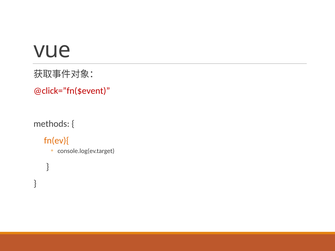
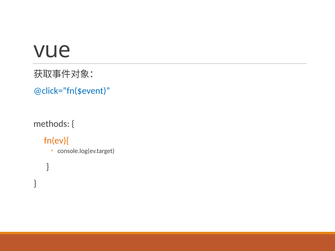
@click=”fn($event colour: red -> blue
